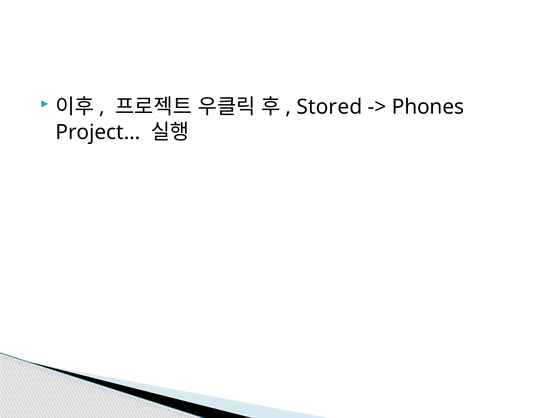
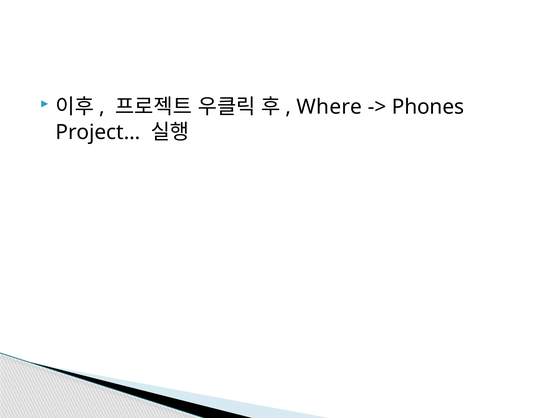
Stored: Stored -> Where
